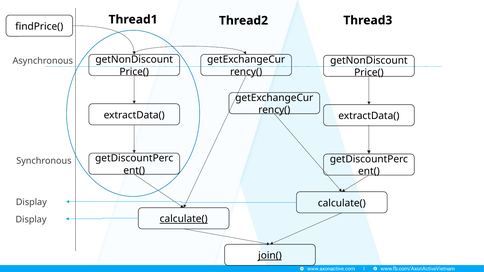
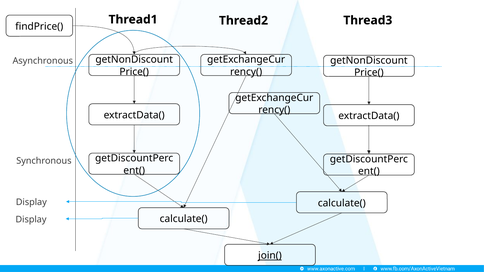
calculate( at (184, 219) underline: present -> none
